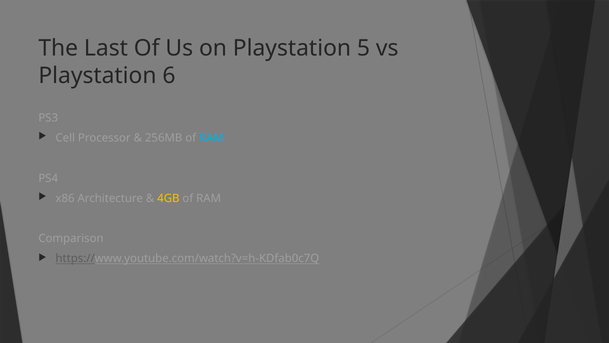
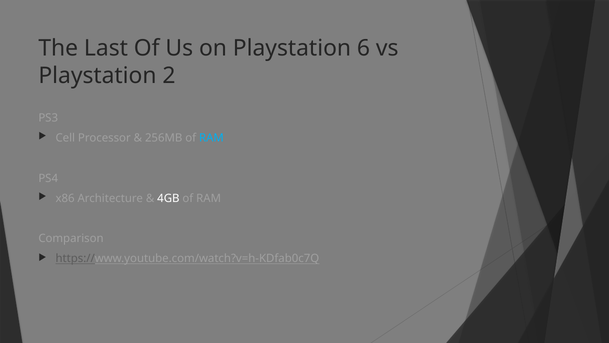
5: 5 -> 6
6: 6 -> 2
4GB colour: yellow -> white
